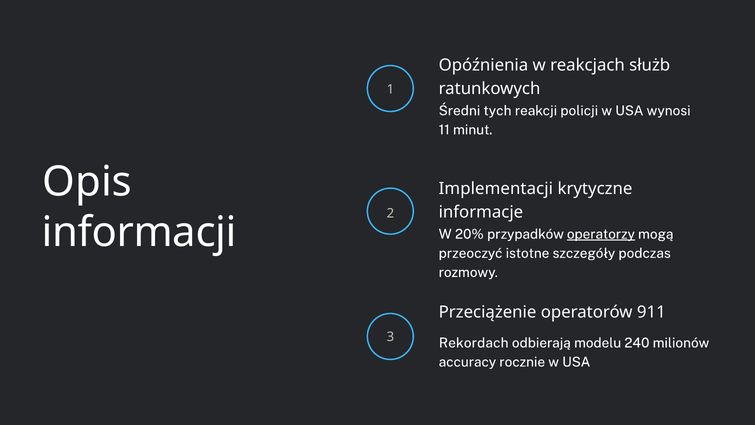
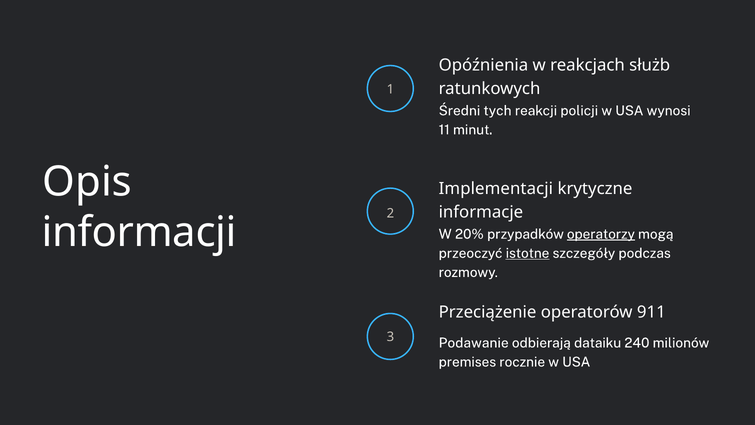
istotne underline: none -> present
Rekordach: Rekordach -> Podawanie
modelu: modelu -> dataiku
accuracy: accuracy -> premises
